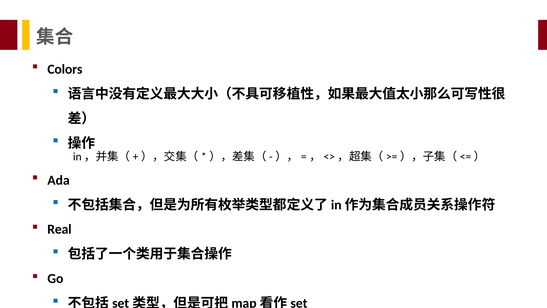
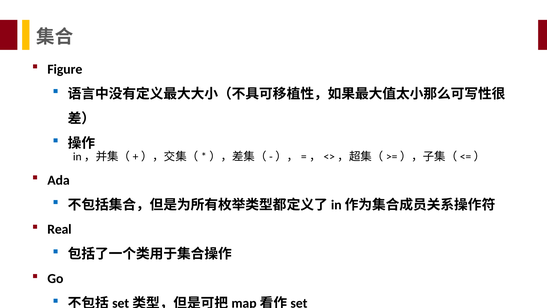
Colors: Colors -> Figure
